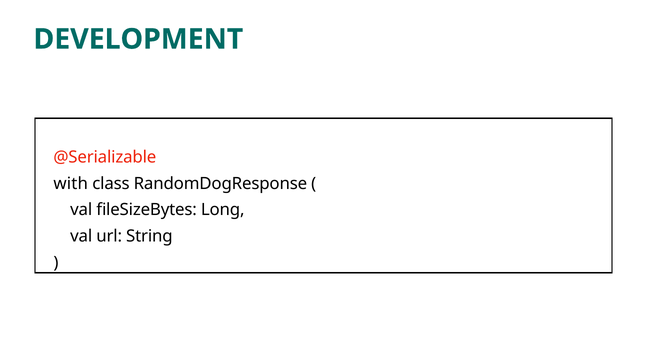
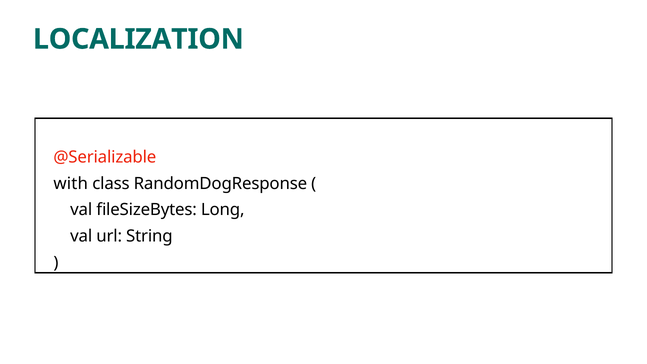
DEVELOPMENT: DEVELOPMENT -> LOCALIZATION
